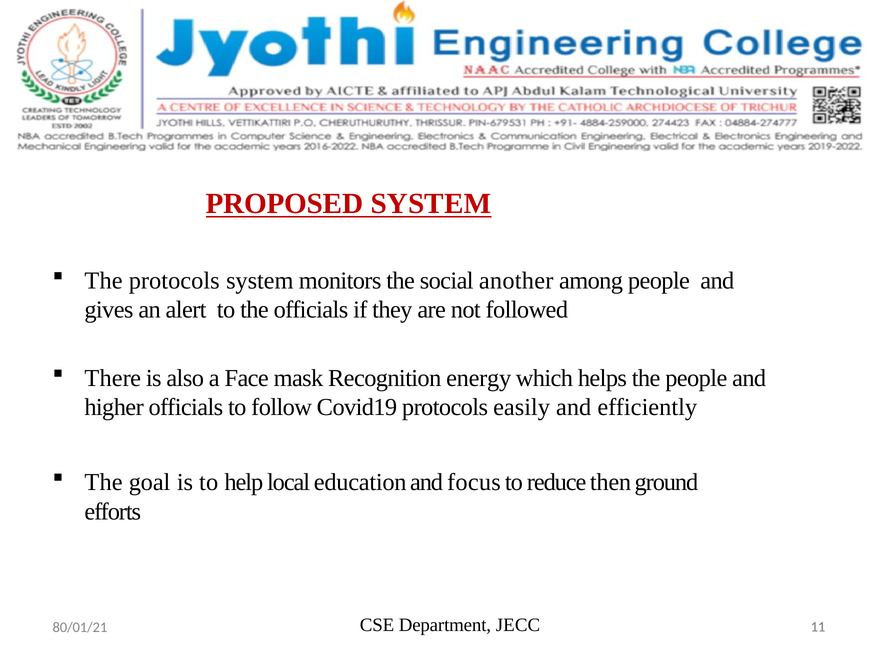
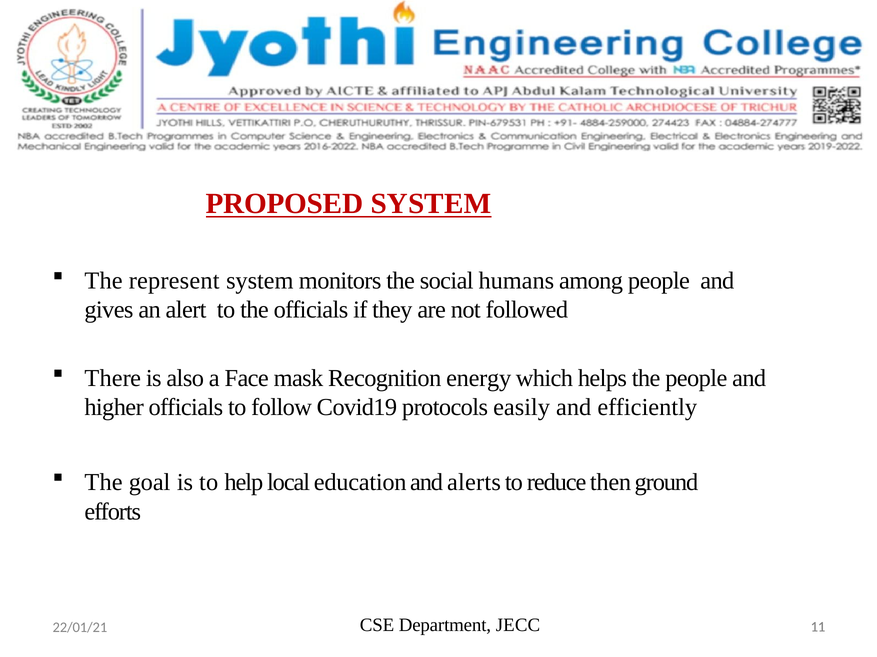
The protocols: protocols -> represent
another: another -> humans
focus: focus -> alerts
80/01/21: 80/01/21 -> 22/01/21
